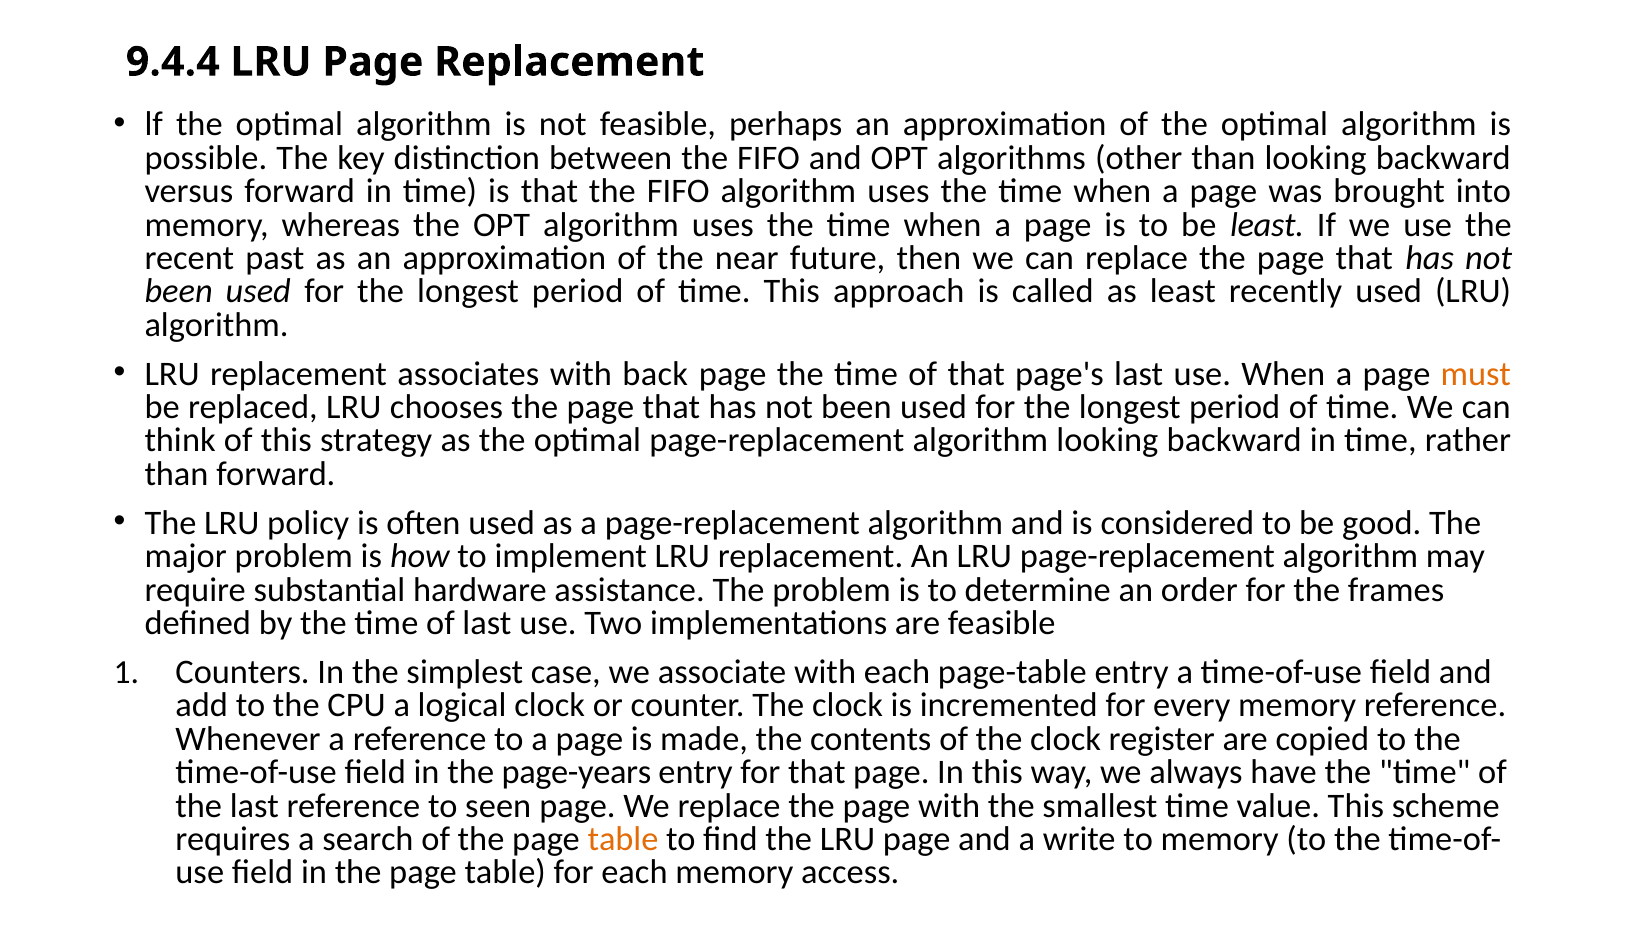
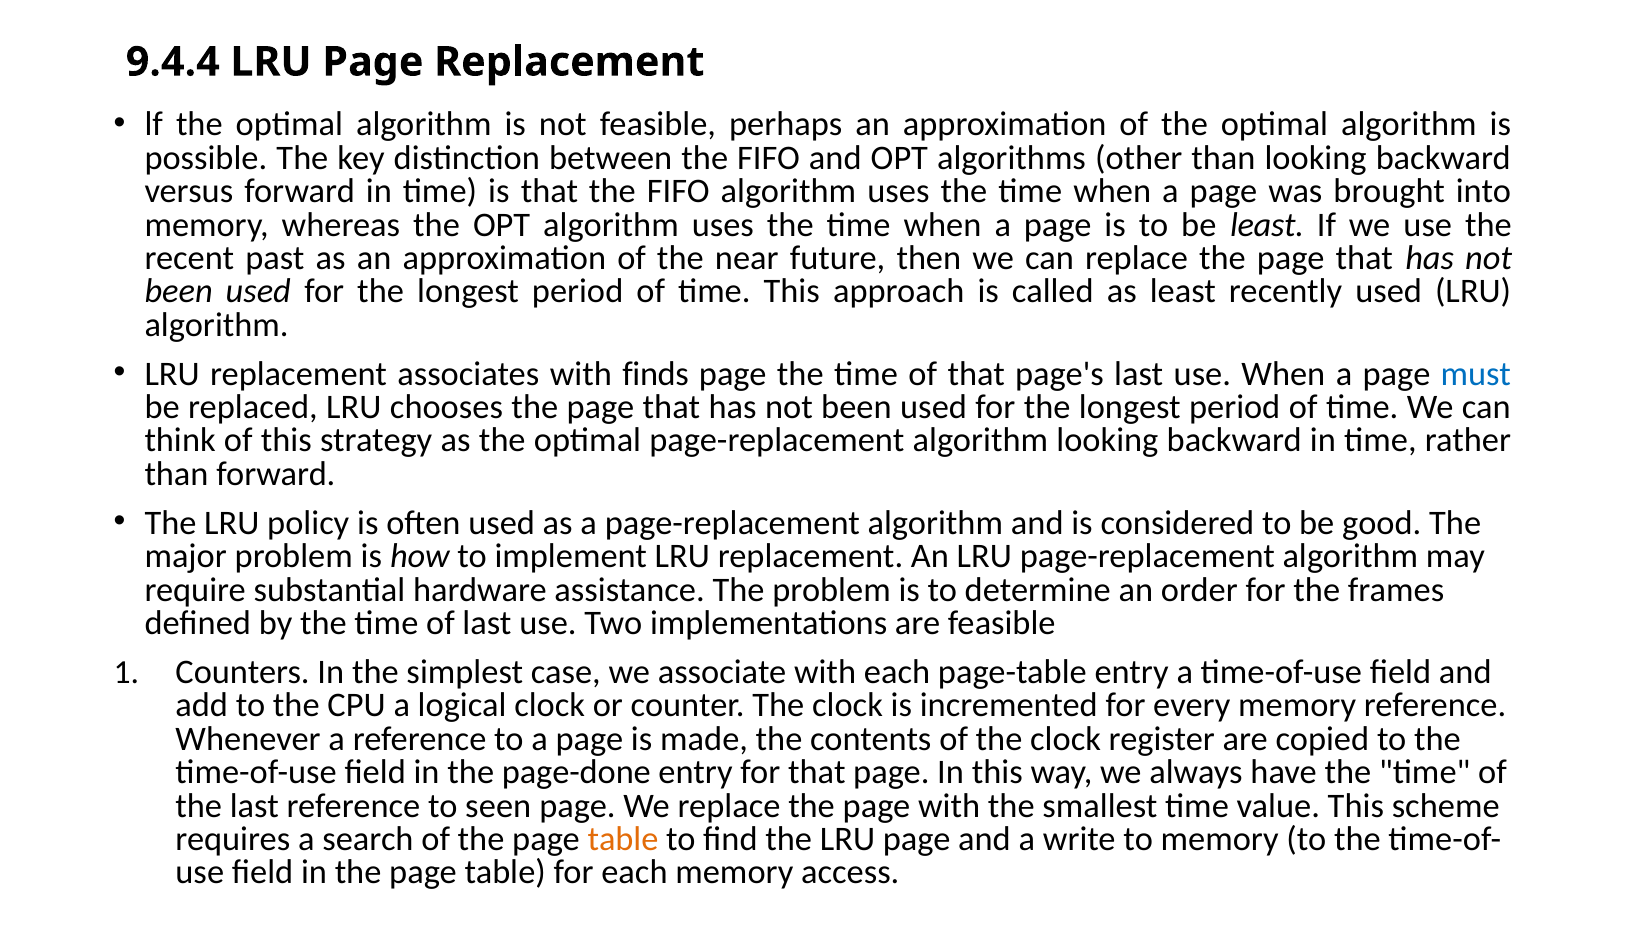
back: back -> finds
must colour: orange -> blue
page-years: page-years -> page-done
